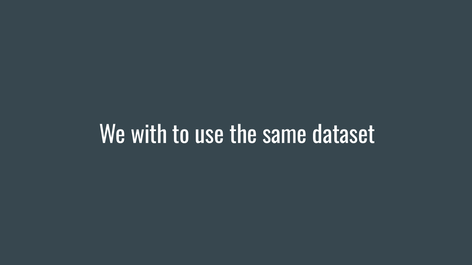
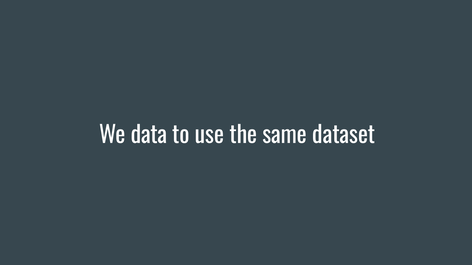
with: with -> data
